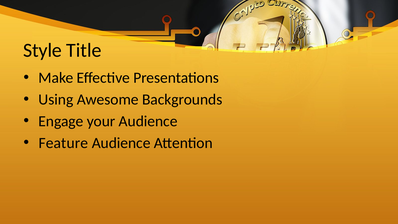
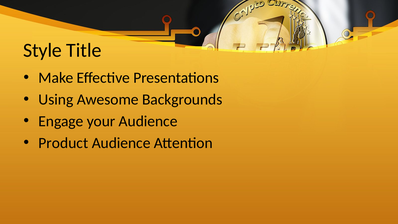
Feature: Feature -> Product
